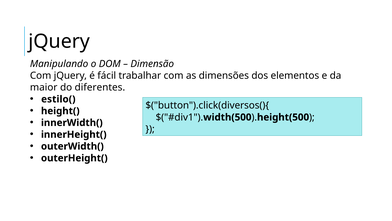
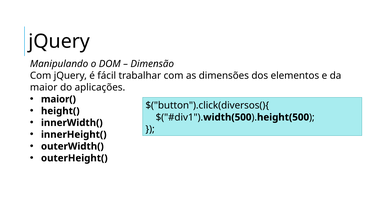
diferentes: diferentes -> aplicações
estilo(: estilo( -> maior(
